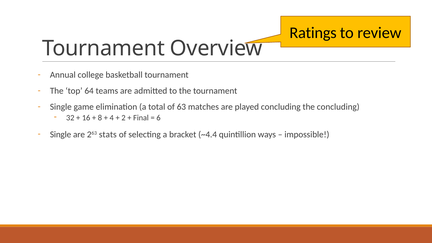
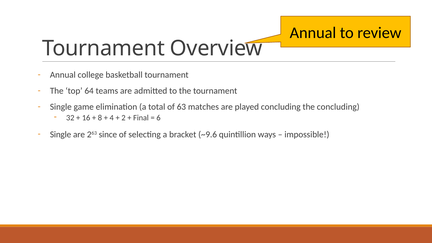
Ratings at (313, 33): Ratings -> Annual
stats: stats -> since
~4.4: ~4.4 -> ~9.6
